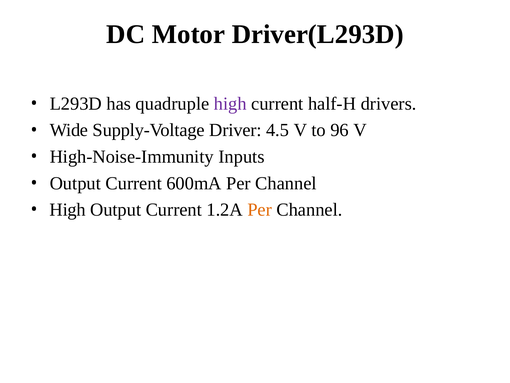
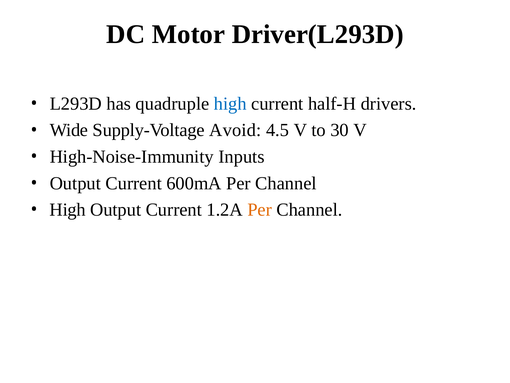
high at (230, 103) colour: purple -> blue
Driver: Driver -> Avoid
96: 96 -> 30
